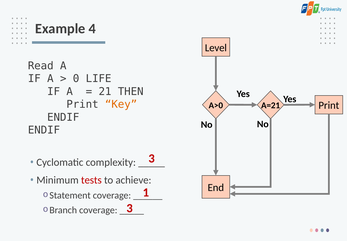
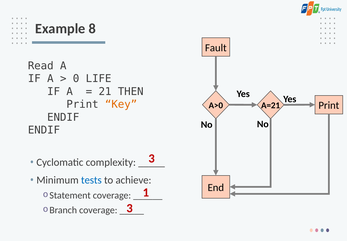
4: 4 -> 8
Level: Level -> Fault
tests colour: red -> blue
